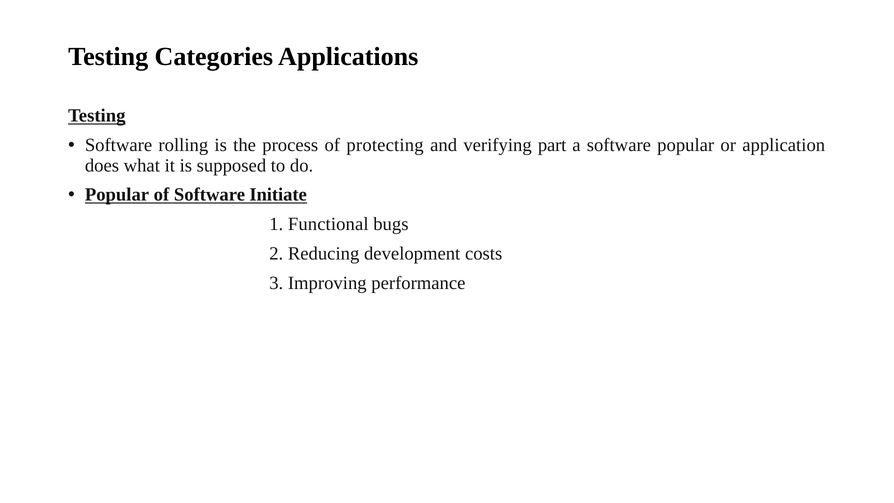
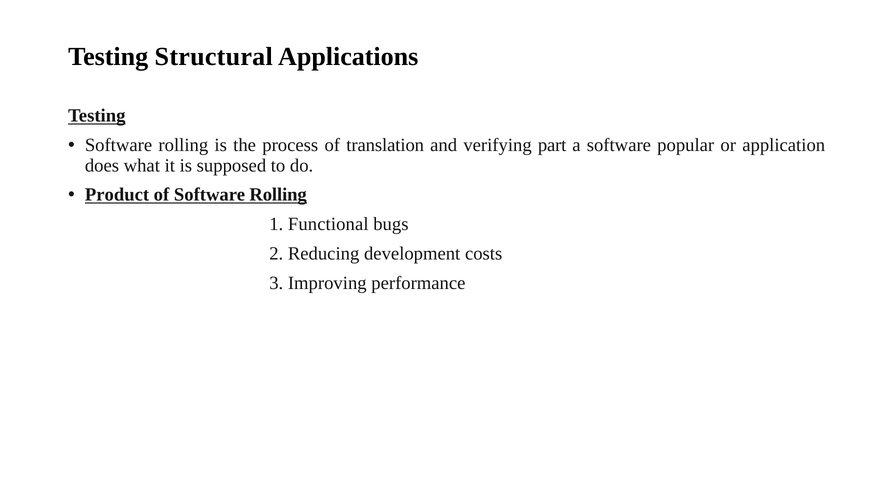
Categories: Categories -> Structural
protecting: protecting -> translation
Popular at (117, 195): Popular -> Product
of Software Initiate: Initiate -> Rolling
